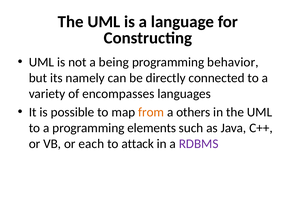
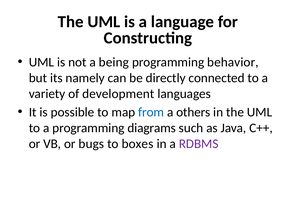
encompasses: encompasses -> development
from colour: orange -> blue
elements: elements -> diagrams
each: each -> bugs
attack: attack -> boxes
